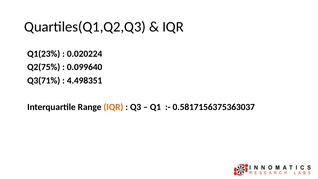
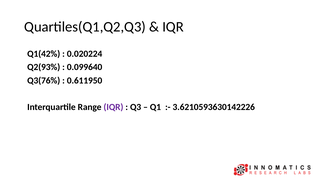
Q1(23%: Q1(23% -> Q1(42%
Q2(75%: Q2(75% -> Q2(93%
Q3(71%: Q3(71% -> Q3(76%
4.498351: 4.498351 -> 0.611950
IQR at (113, 107) colour: orange -> purple
0.5817156375363037: 0.5817156375363037 -> 3.6210593630142226
